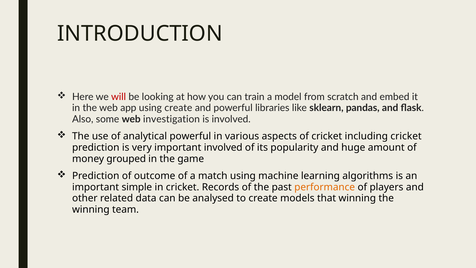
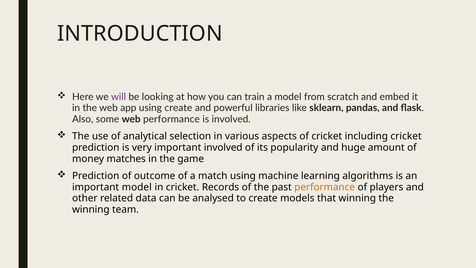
will colour: red -> purple
web investigation: investigation -> performance
analytical powerful: powerful -> selection
grouped: grouped -> matches
important simple: simple -> model
